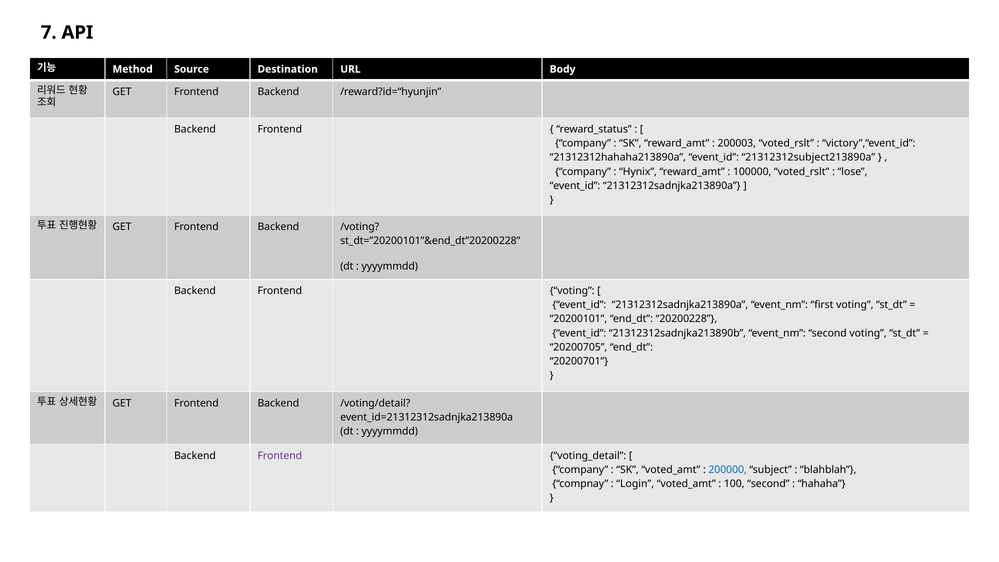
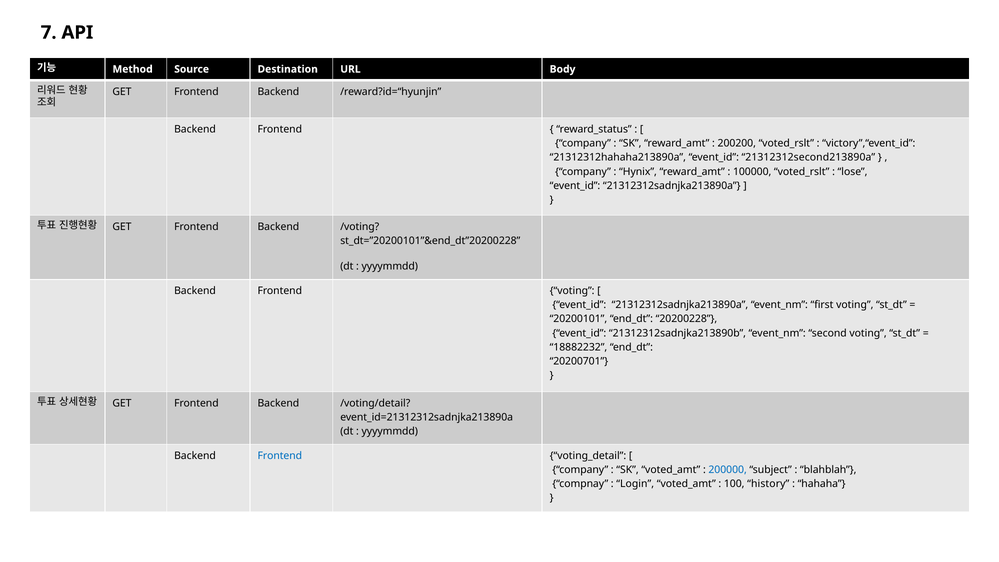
200003: 200003 -> 200200
21312312subject213890a: 21312312subject213890a -> 21312312second213890a
20200705: 20200705 -> 18882232
Frontend at (280, 456) colour: purple -> blue
100 second: second -> history
